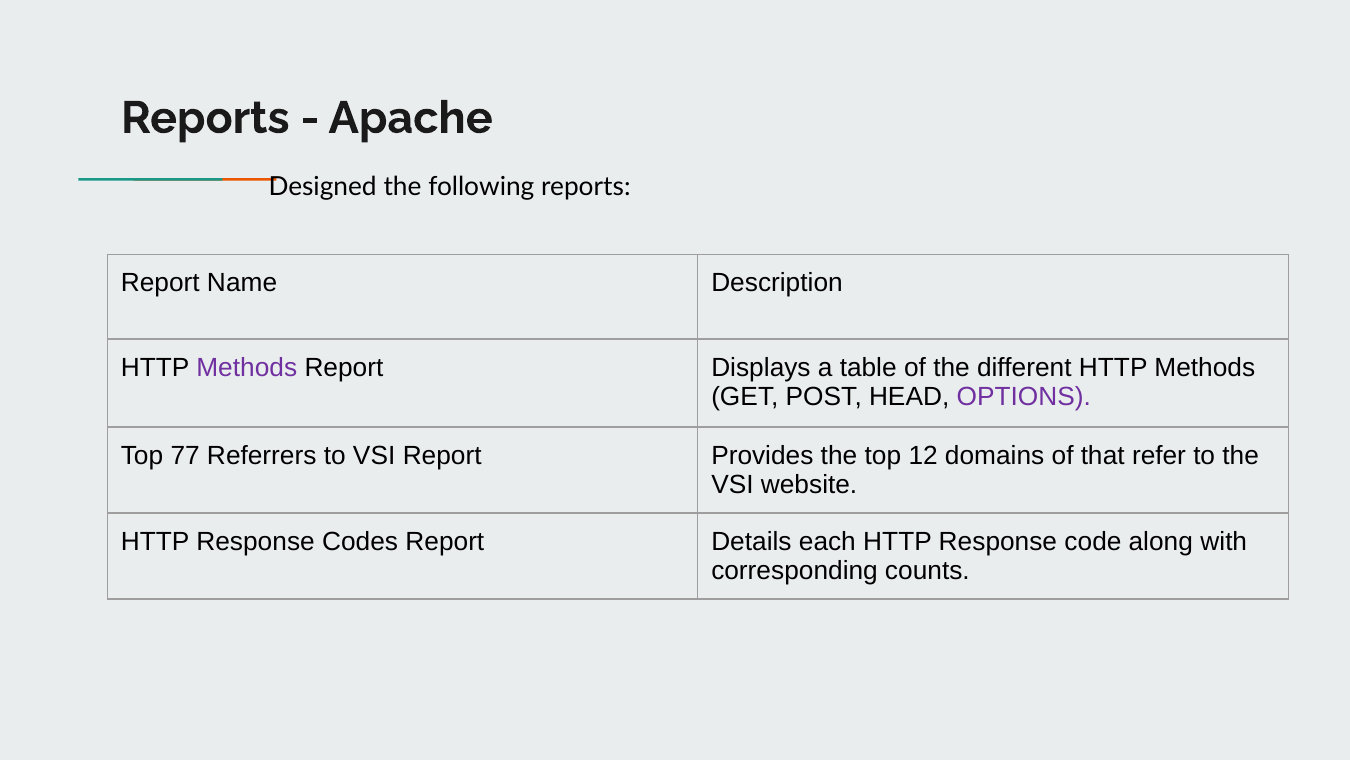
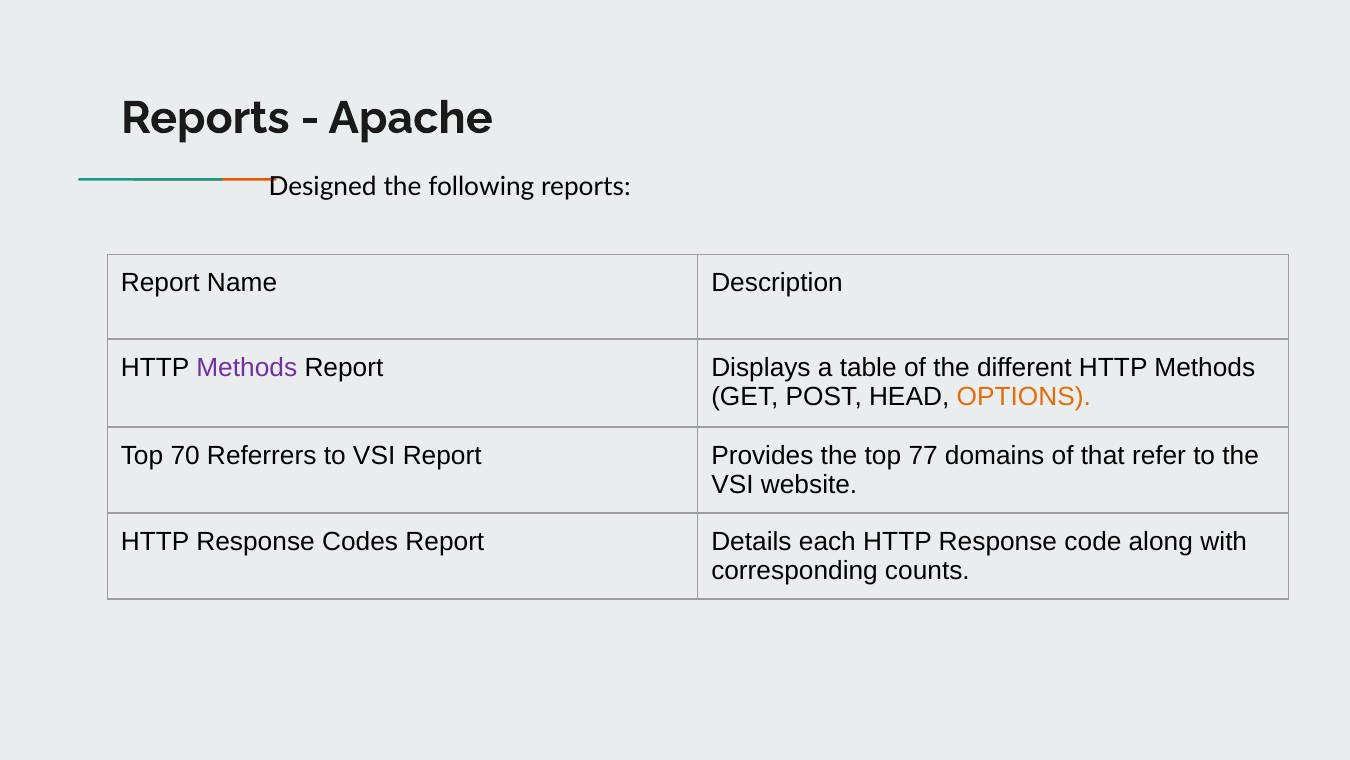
OPTIONS colour: purple -> orange
77: 77 -> 70
12: 12 -> 77
